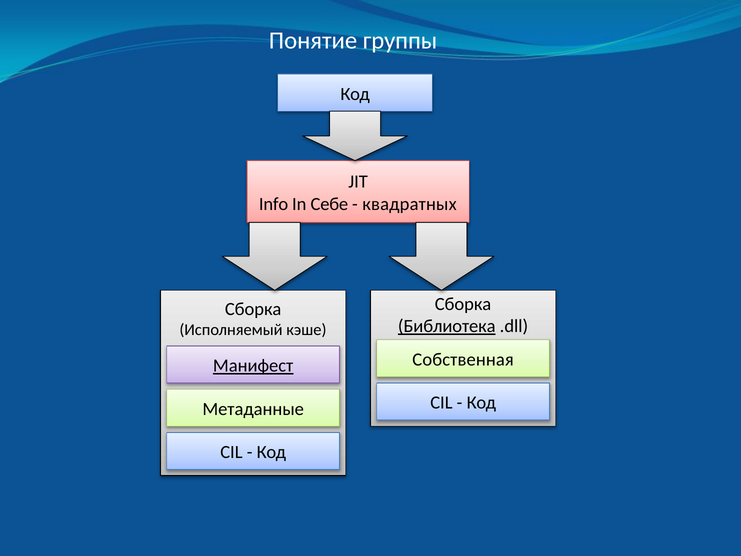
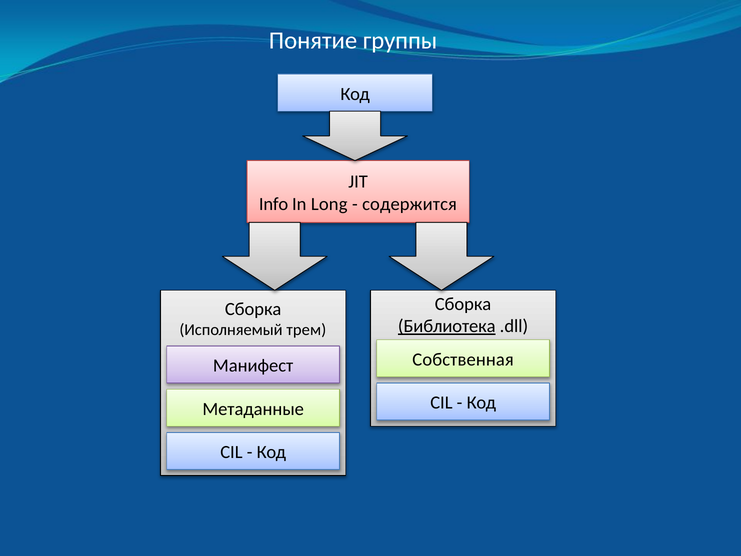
Себе: Себе -> Long
квадратных: квадратных -> содержится
кэше: кэше -> трем
Манифест underline: present -> none
